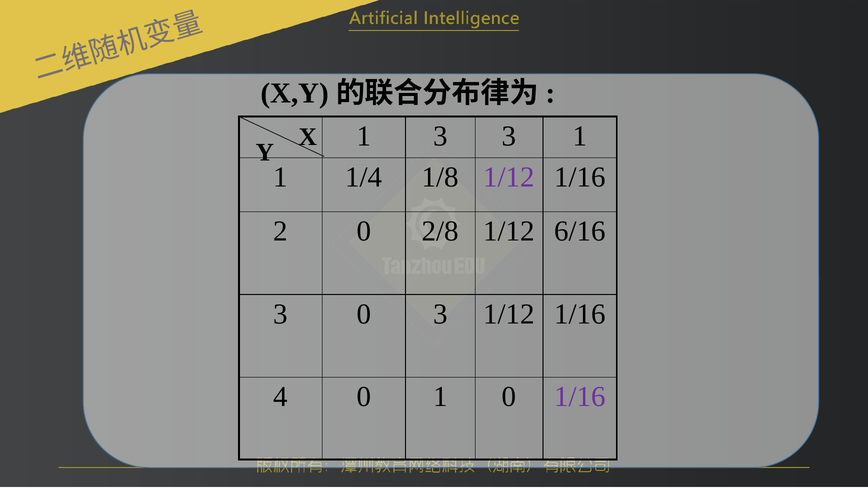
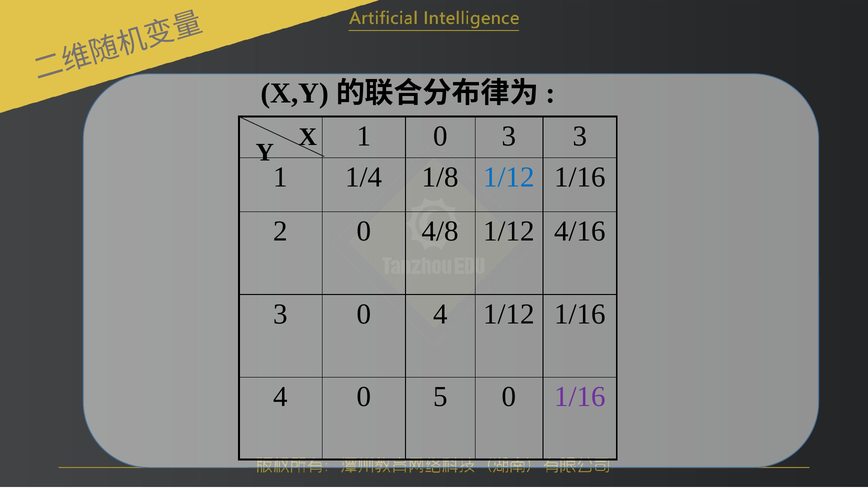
1 3: 3 -> 0
3 1: 1 -> 3
1/12 at (509, 177) colour: purple -> blue
2/8: 2/8 -> 4/8
6/16: 6/16 -> 4/16
0 3: 3 -> 4
0 1: 1 -> 5
